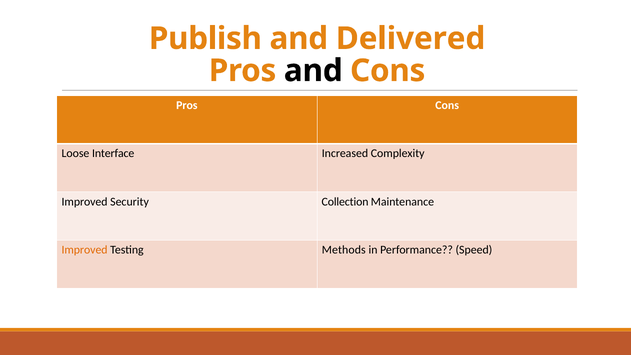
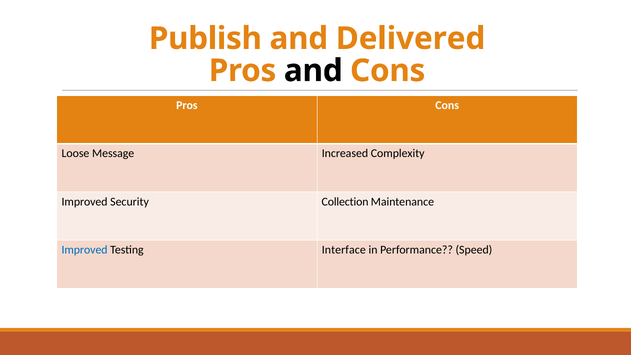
Interface: Interface -> Message
Improved at (85, 250) colour: orange -> blue
Methods: Methods -> Interface
